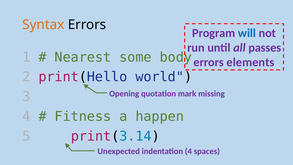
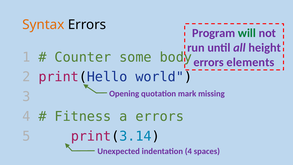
will colour: blue -> green
passes: passes -> height
Nearest: Nearest -> Counter
a happen: happen -> errors
